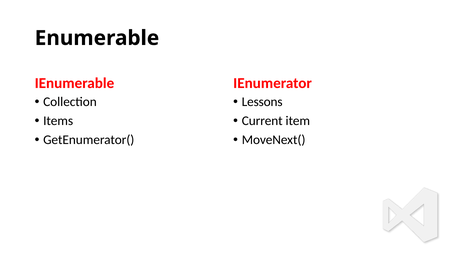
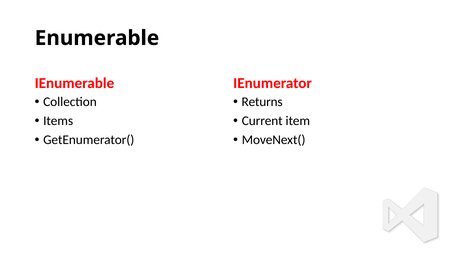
Lessons: Lessons -> Returns
